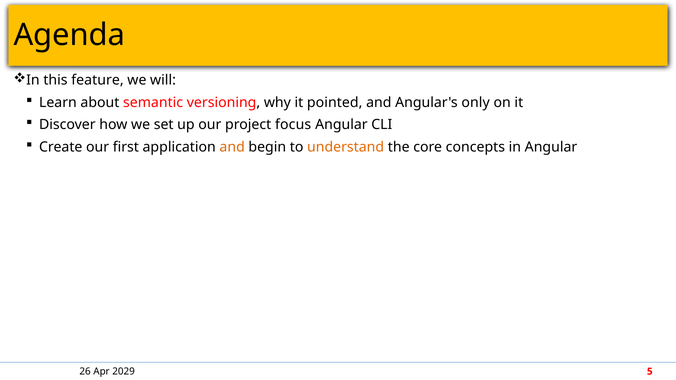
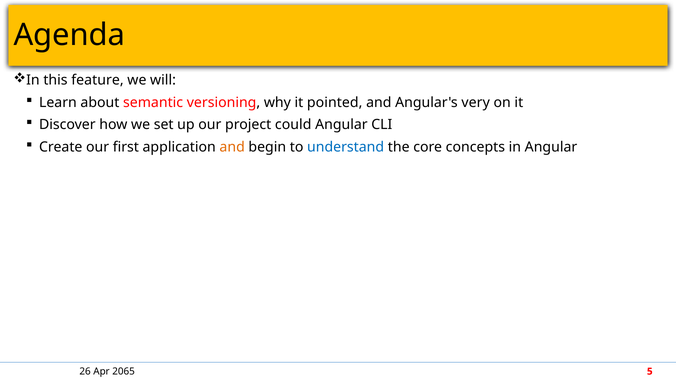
only: only -> very
focus: focus -> could
understand colour: orange -> blue
2029: 2029 -> 2065
